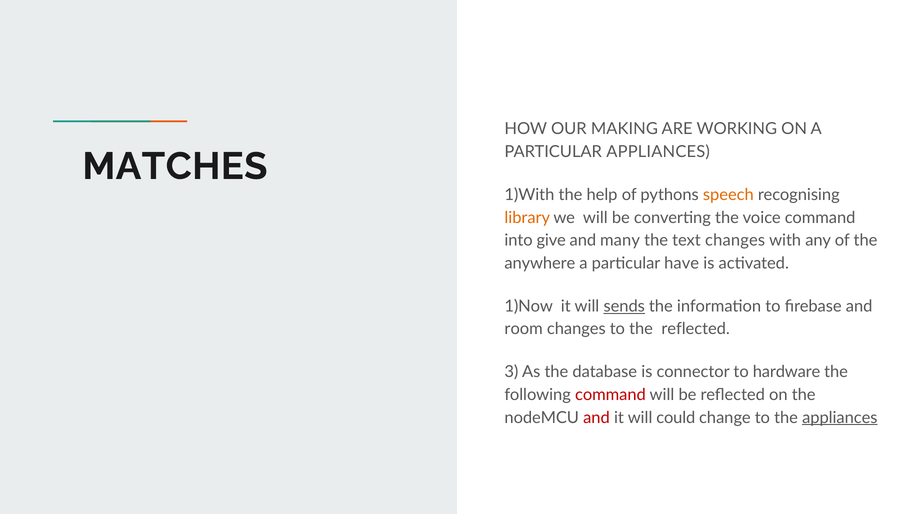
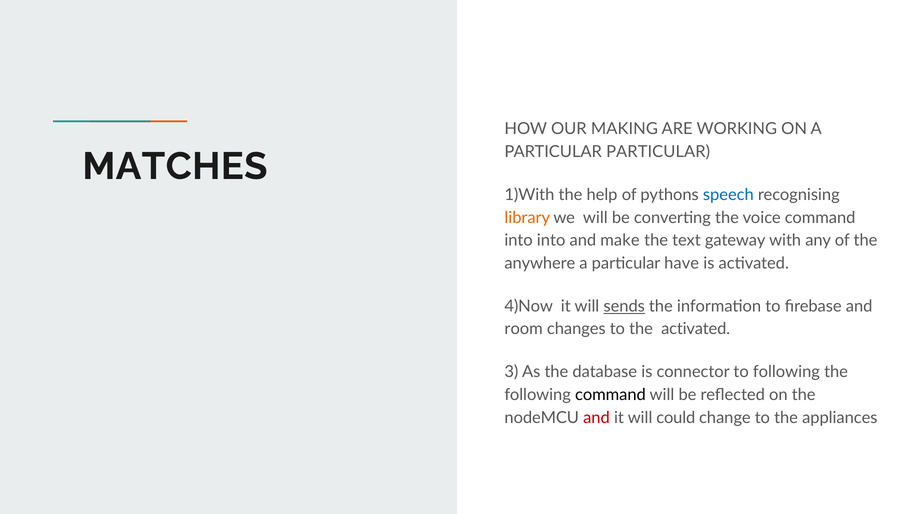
PARTICULAR APPLIANCES: APPLIANCES -> PARTICULAR
speech colour: orange -> blue
into give: give -> into
many: many -> make
text changes: changes -> gateway
1)Now: 1)Now -> 4)Now
the reflected: reflected -> activated
to hardware: hardware -> following
command at (610, 395) colour: red -> black
appliances at (840, 418) underline: present -> none
